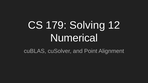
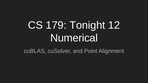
Solving: Solving -> Tonight
